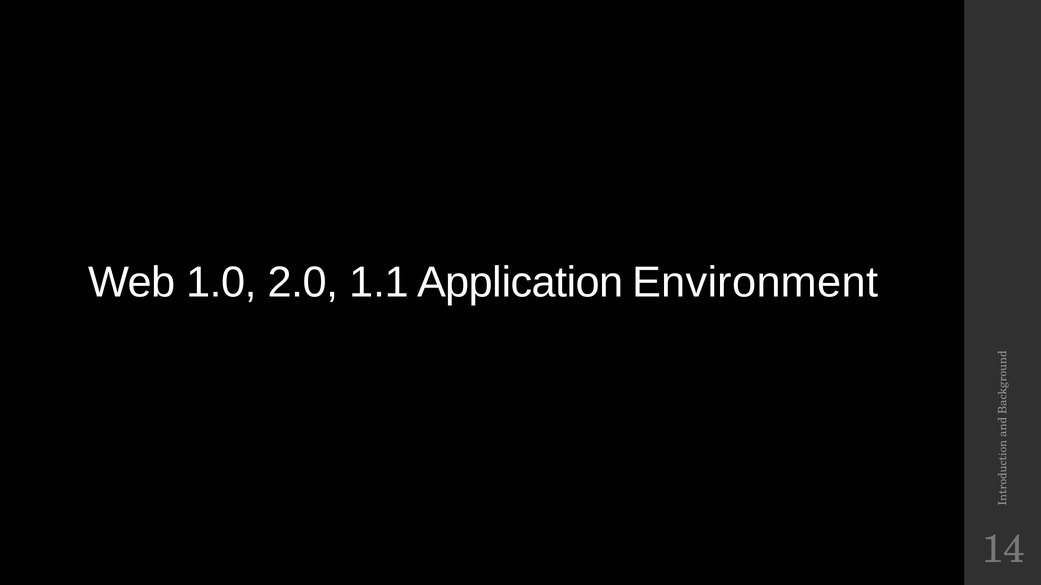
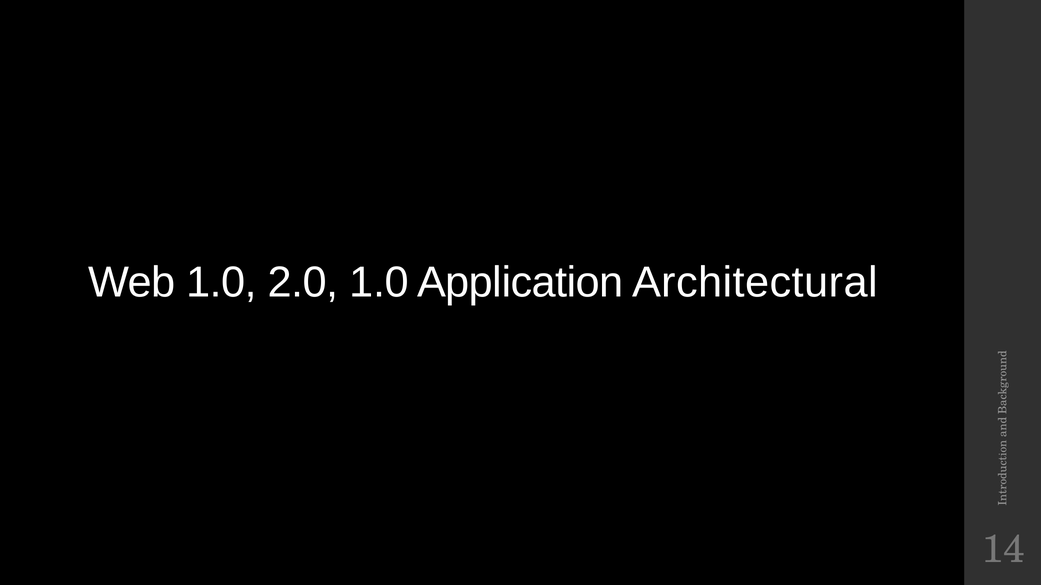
2.0 1.1: 1.1 -> 1.0
Environment: Environment -> Architectural
